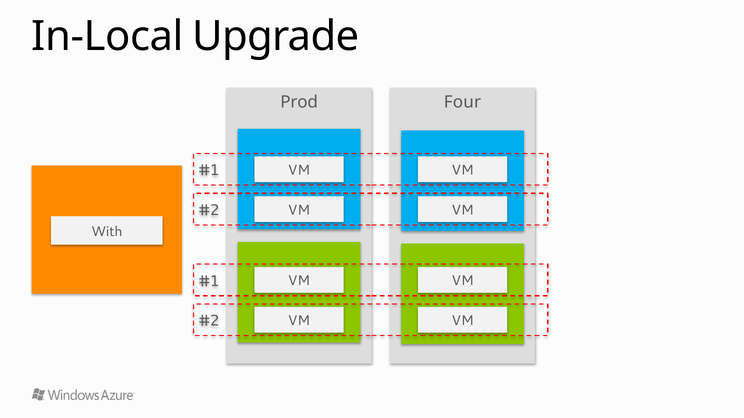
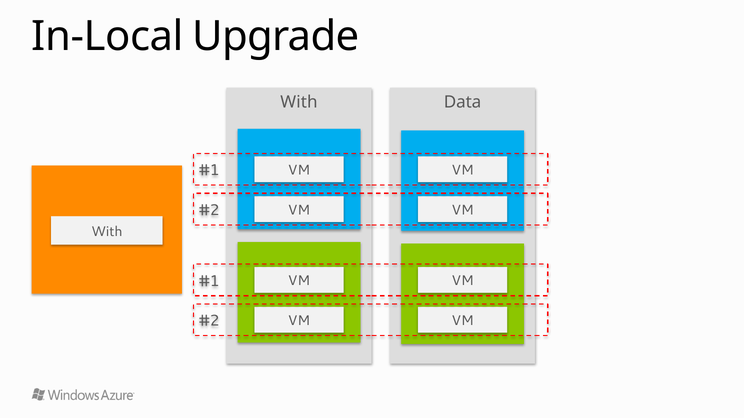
Prod at (299, 102): Prod -> With
Four: Four -> Data
